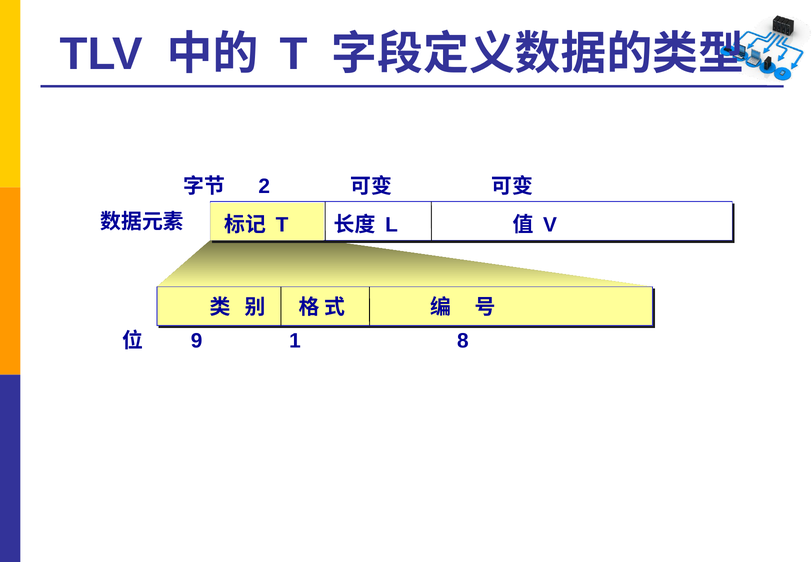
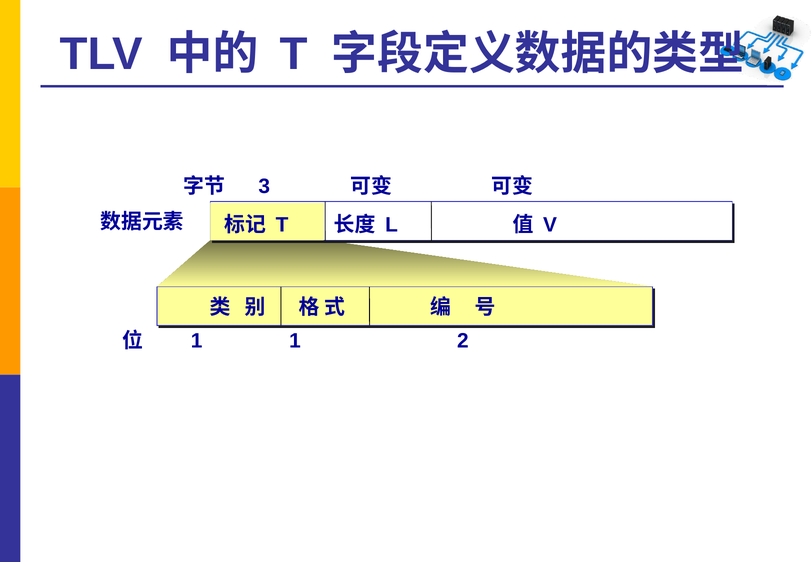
2: 2 -> 3
9 at (197, 341): 9 -> 1
8: 8 -> 2
